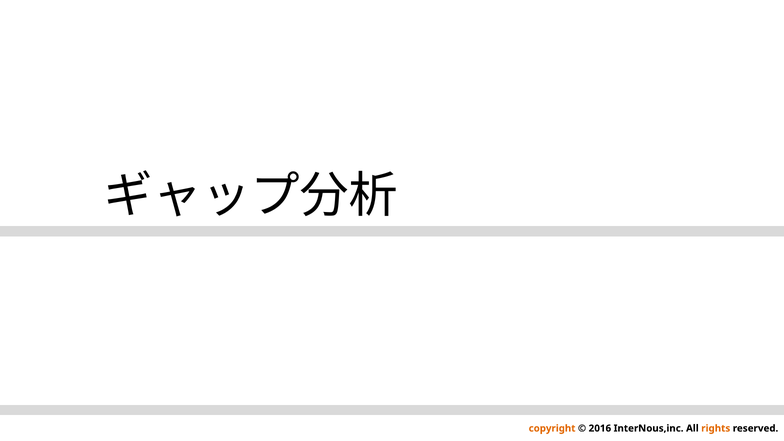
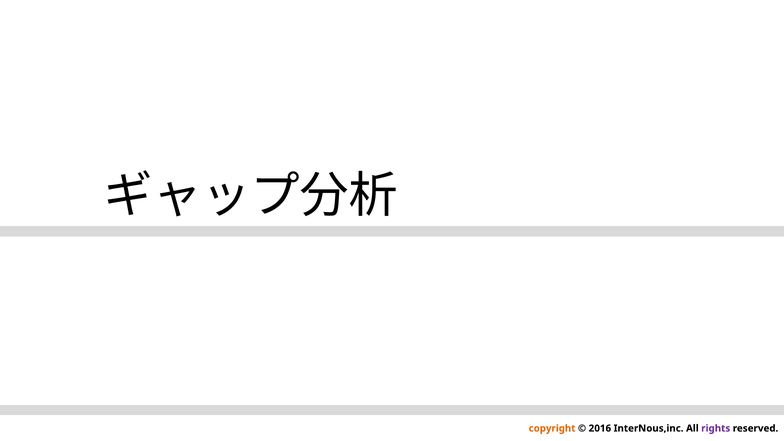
rights colour: orange -> purple
